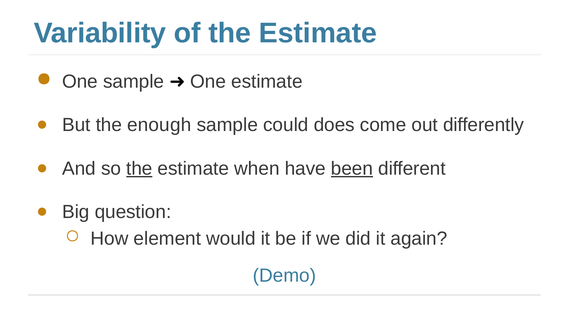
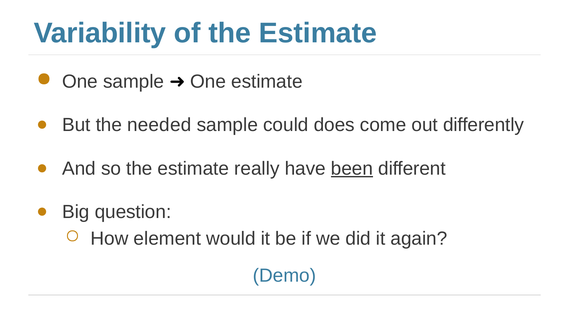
enough: enough -> needed
the at (139, 169) underline: present -> none
when: when -> really
